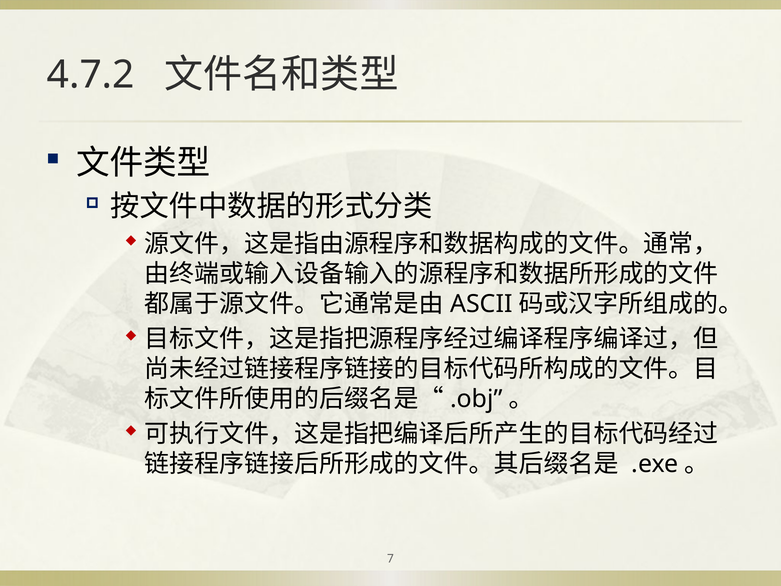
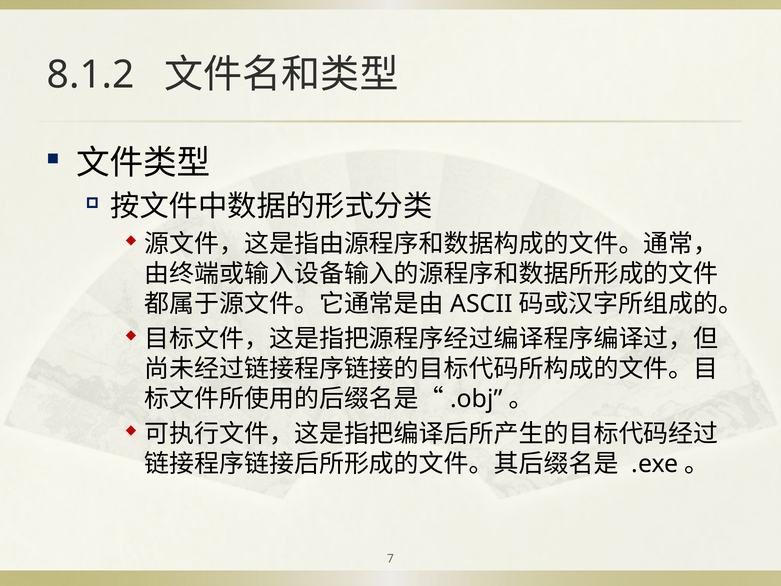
4.7.2: 4.7.2 -> 8.1.2
